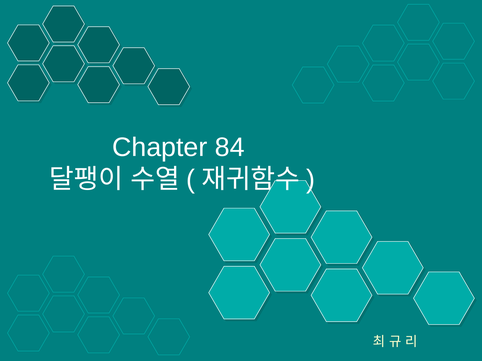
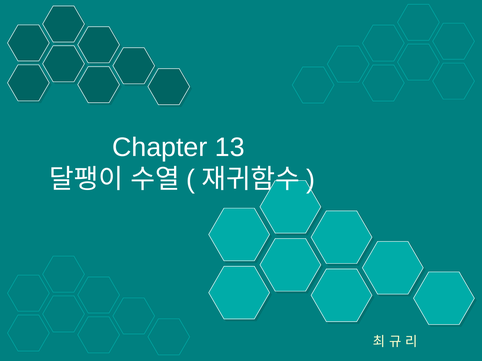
84: 84 -> 13
